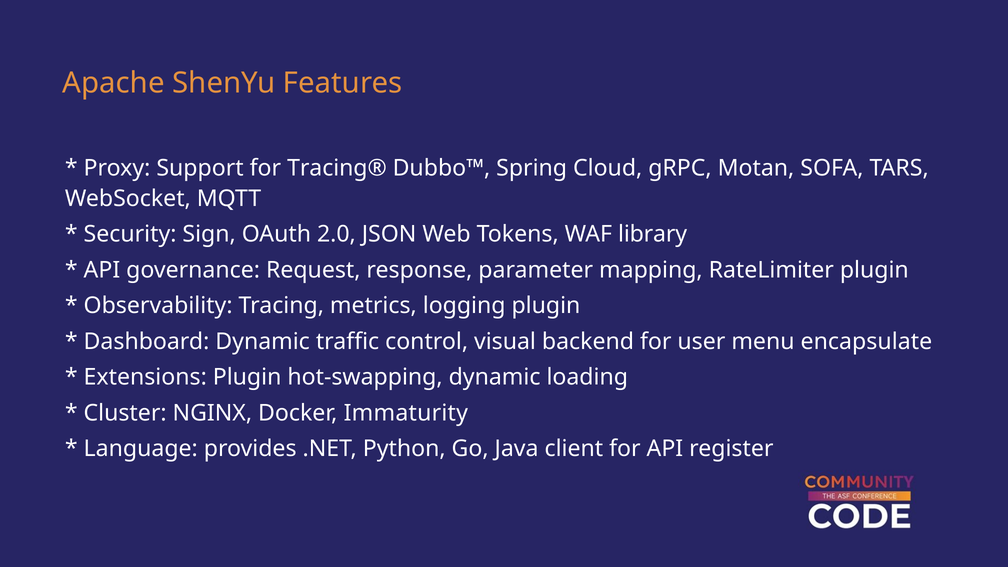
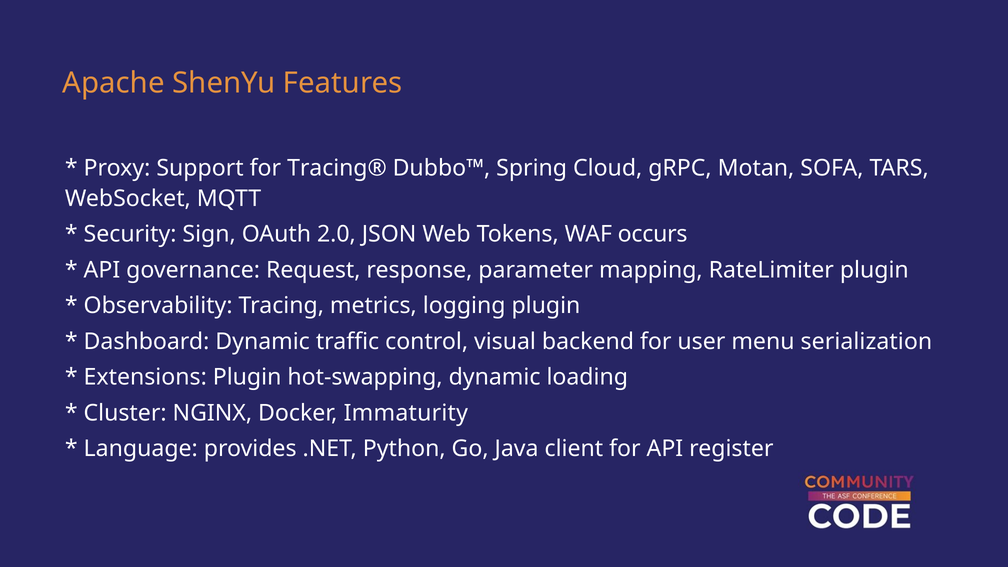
library: library -> occurs
encapsulate: encapsulate -> serialization
